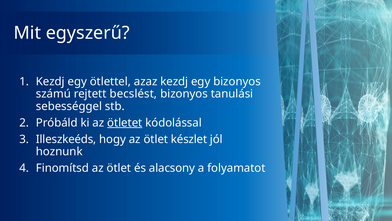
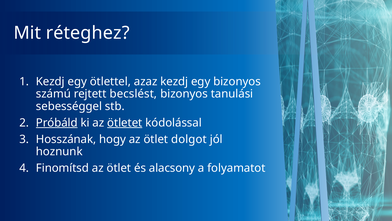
egyszerű: egyszerű -> réteghez
Próbáld underline: none -> present
Illeszkeéds: Illeszkeéds -> Hosszának
készlet: készlet -> dolgot
